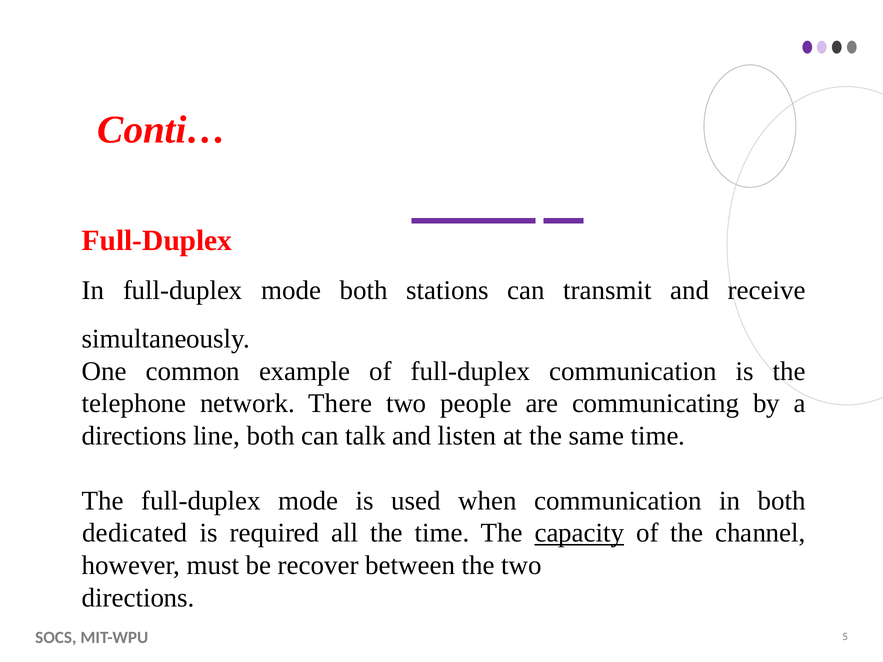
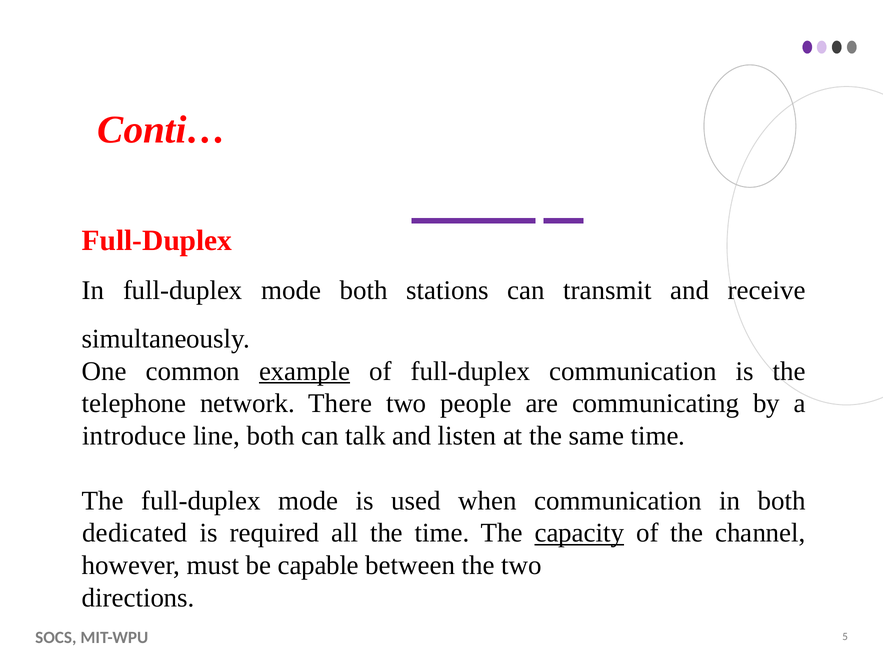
example underline: none -> present
directions at (134, 436): directions -> introduce
recover: recover -> capable
